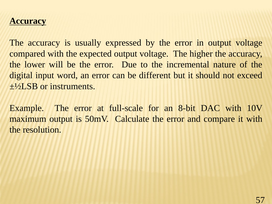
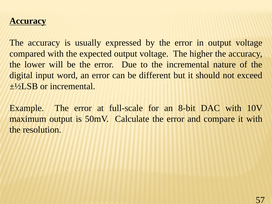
or instruments: instruments -> incremental
